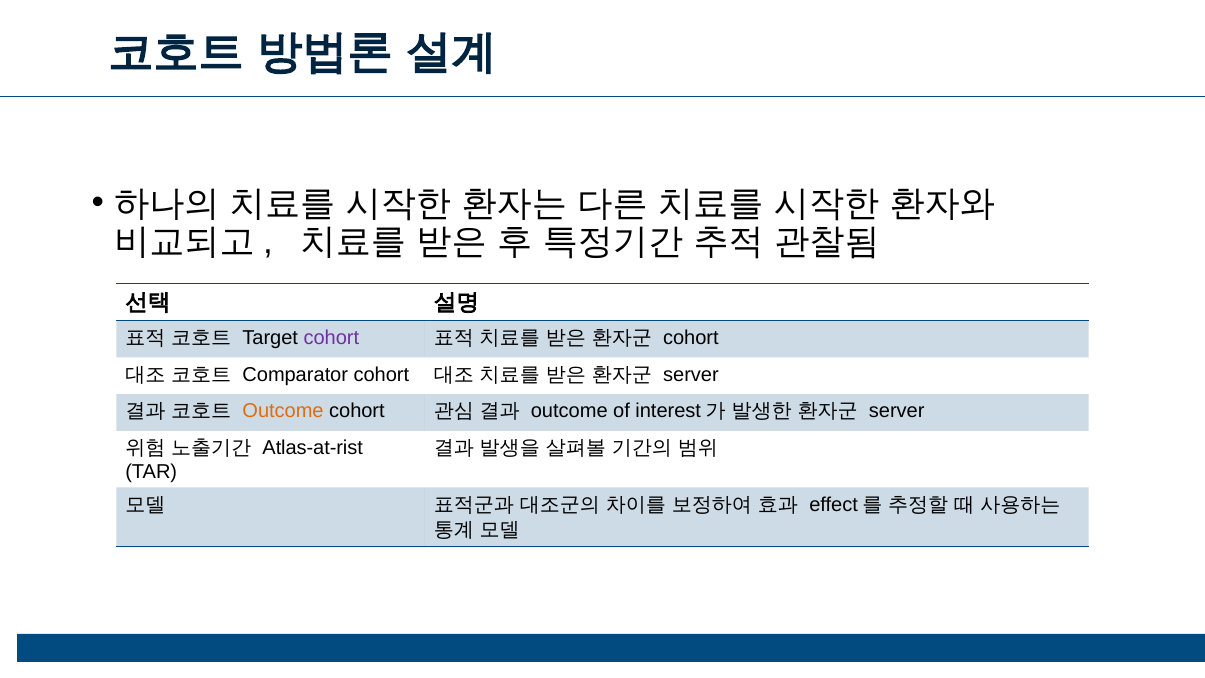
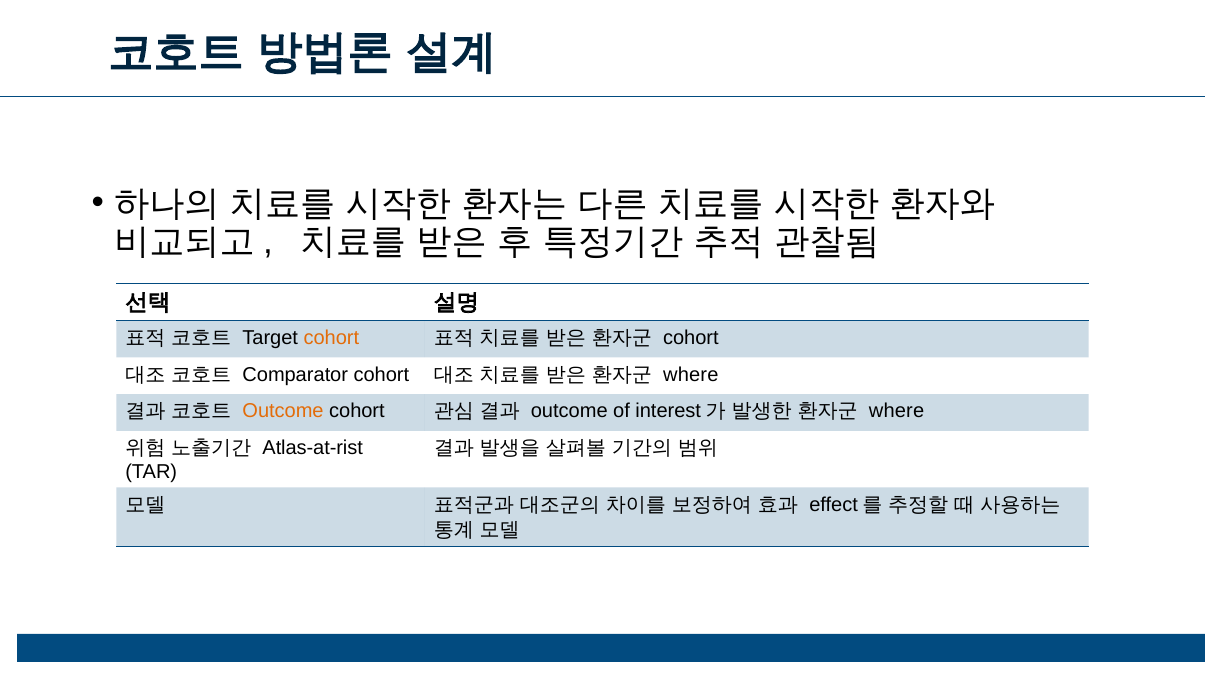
cohort at (331, 338) colour: purple -> orange
server at (691, 375): server -> where
server at (897, 411): server -> where
